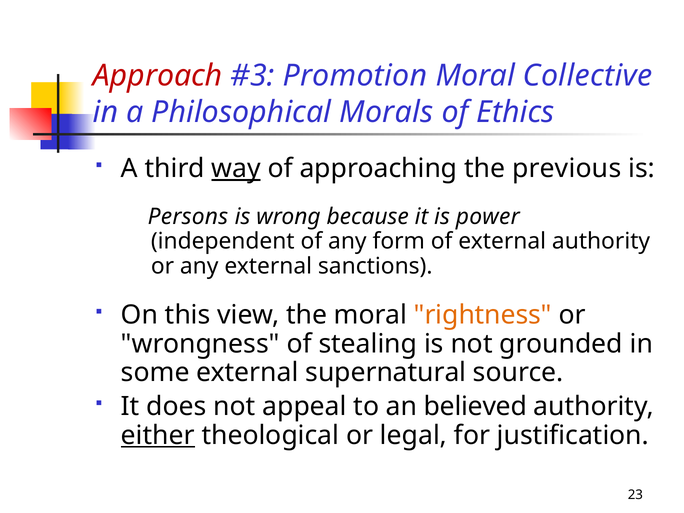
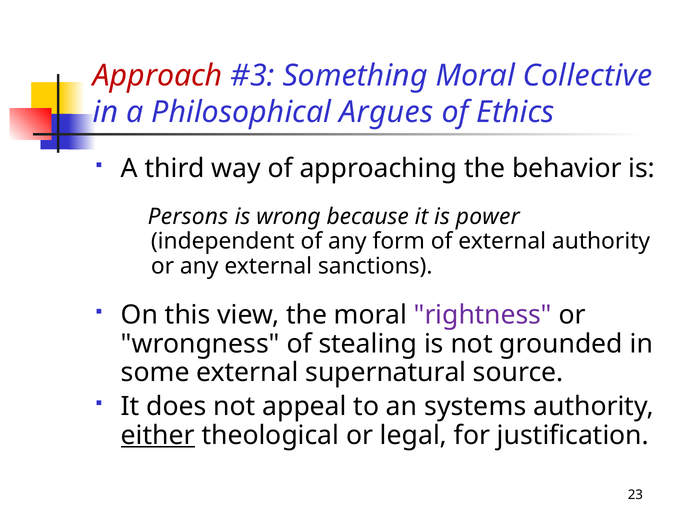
Promotion: Promotion -> Something
Morals: Morals -> Argues
way underline: present -> none
previous: previous -> behavior
rightness colour: orange -> purple
believed: believed -> systems
